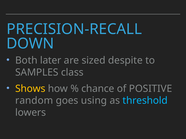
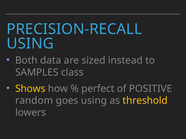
DOWN at (30, 44): DOWN -> USING
later: later -> data
despite: despite -> instead
chance: chance -> perfect
threshold colour: light blue -> yellow
